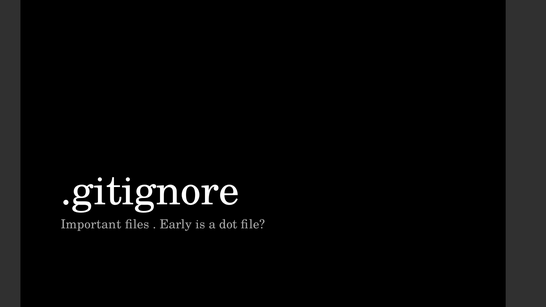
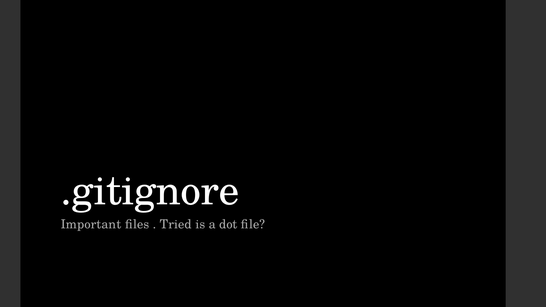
Early: Early -> Tried
